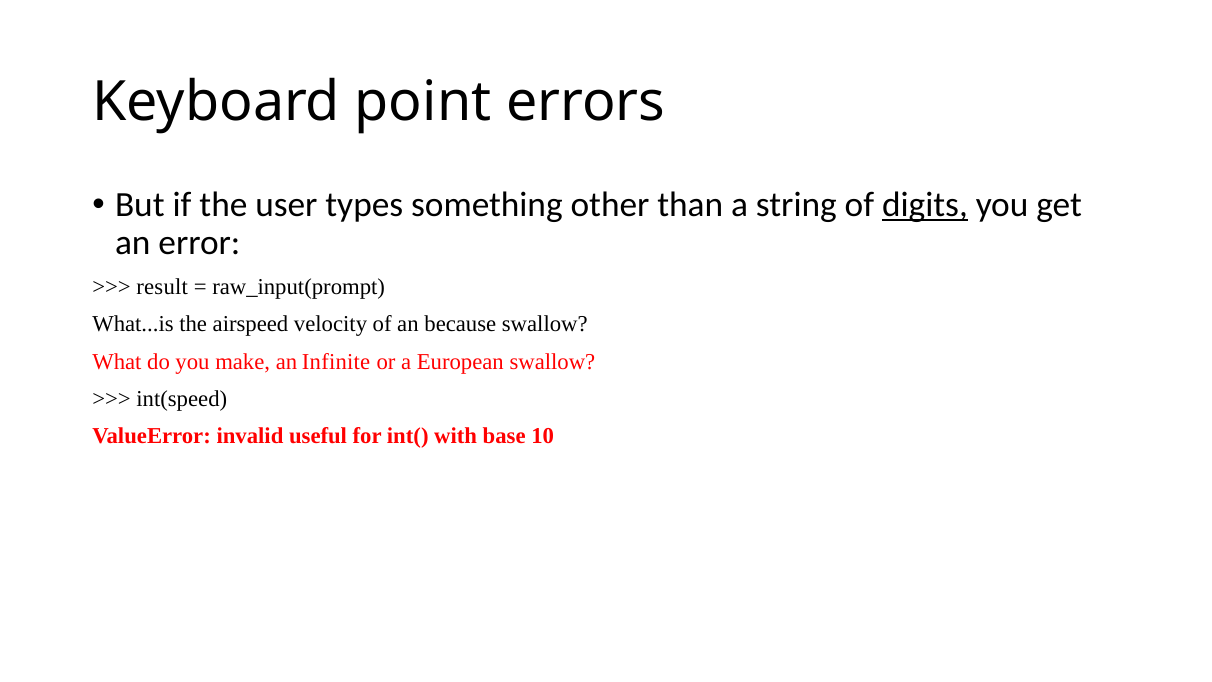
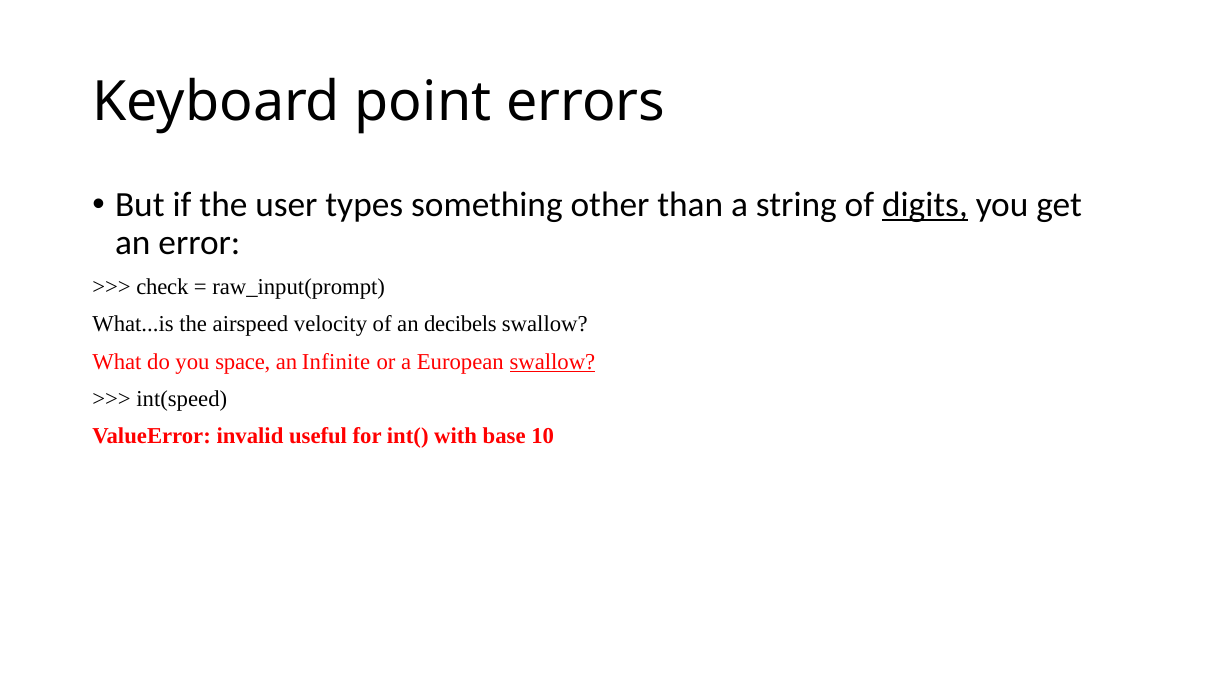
result: result -> check
because: because -> decibels
make: make -> space
swallow at (552, 362) underline: none -> present
